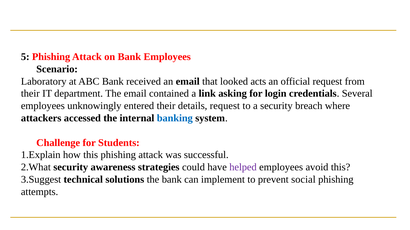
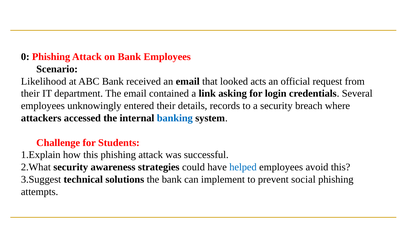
5: 5 -> 0
Laboratory: Laboratory -> Likelihood
details request: request -> records
helped colour: purple -> blue
